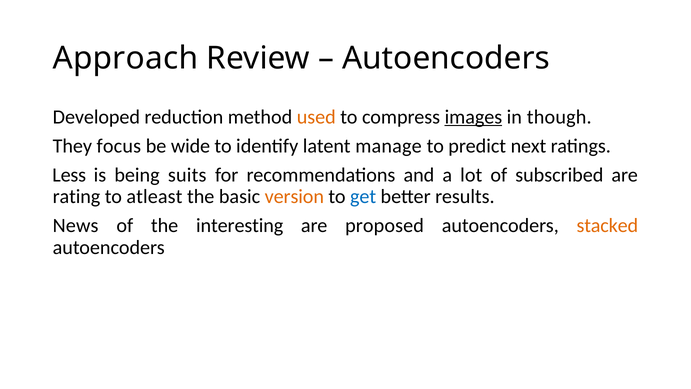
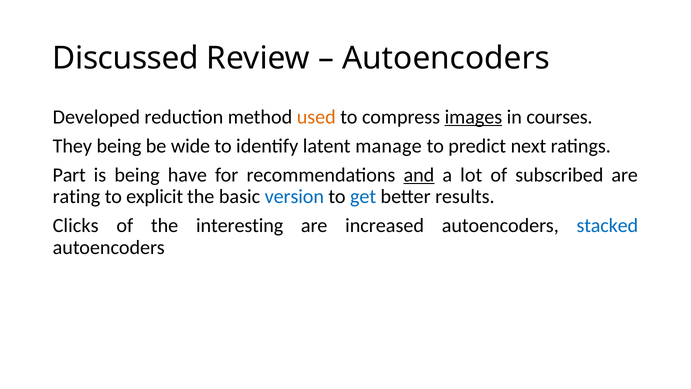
Approach: Approach -> Discussed
though: though -> courses
They focus: focus -> being
Less: Less -> Part
suits: suits -> have
and underline: none -> present
atleast: atleast -> explicit
version colour: orange -> blue
News: News -> Clicks
proposed: proposed -> increased
stacked colour: orange -> blue
